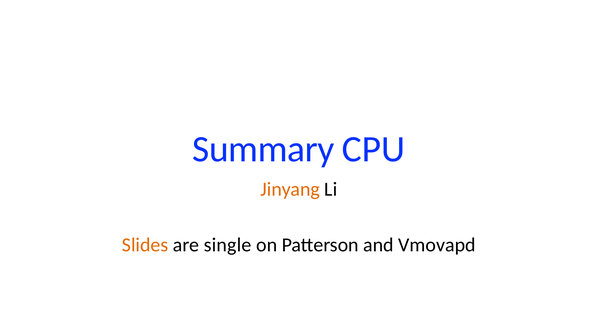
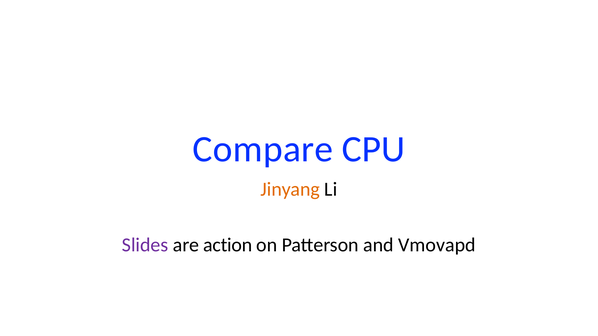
Summary: Summary -> Compare
Slides colour: orange -> purple
single: single -> action
